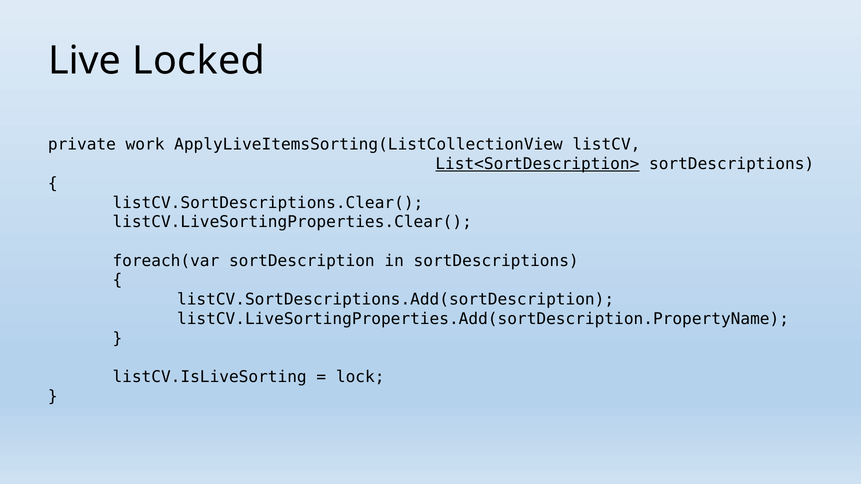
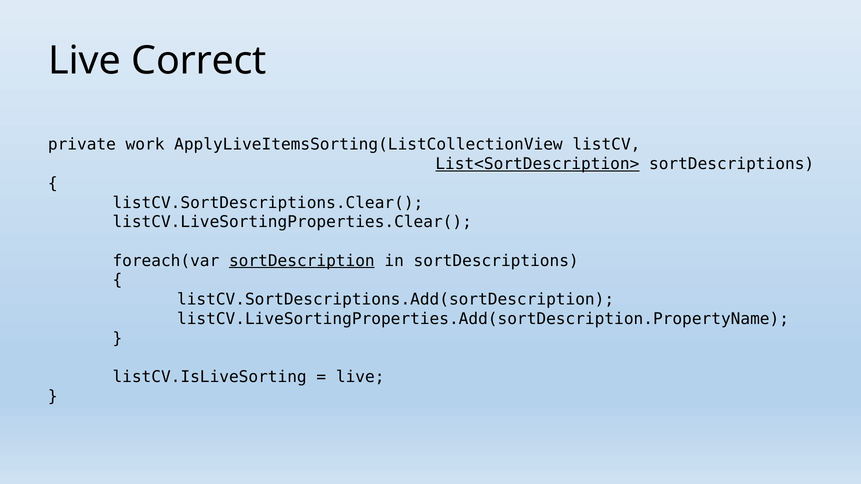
Locked: Locked -> Correct
sortDescription underline: none -> present
lock at (360, 377): lock -> live
